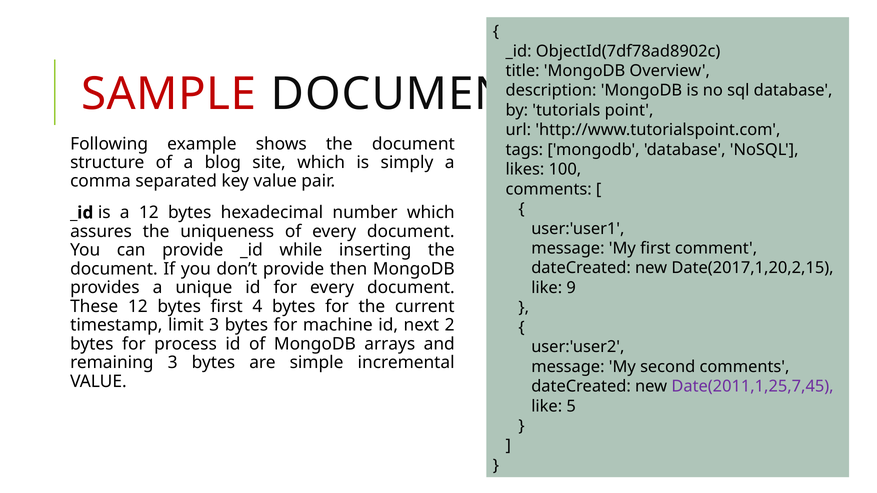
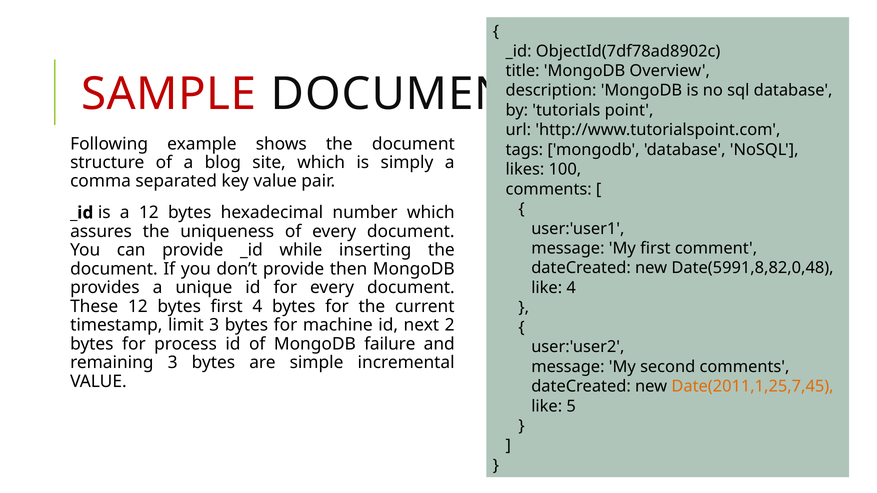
Date(2017,1,20,2,15: Date(2017,1,20,2,15 -> Date(5991,8,82,0,48
like 9: 9 -> 4
arrays: arrays -> failure
Date(2011,1,25,7,45 colour: purple -> orange
